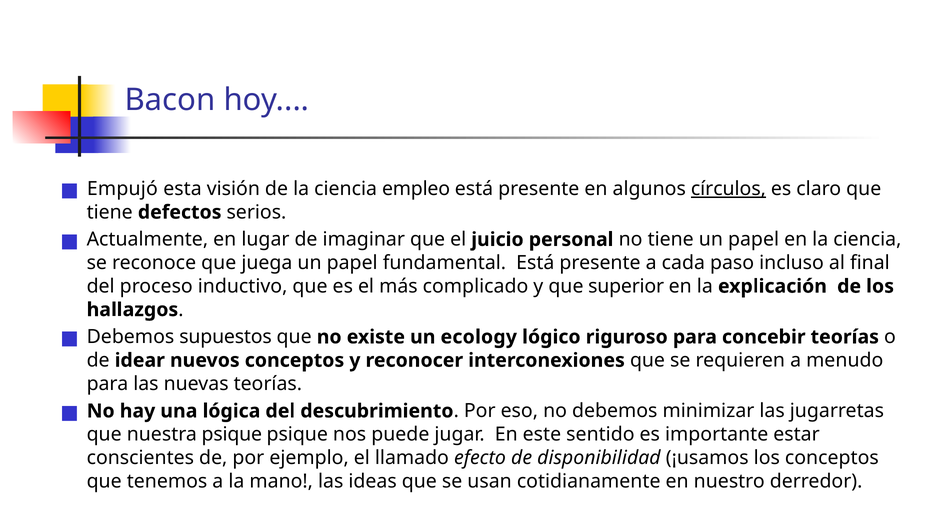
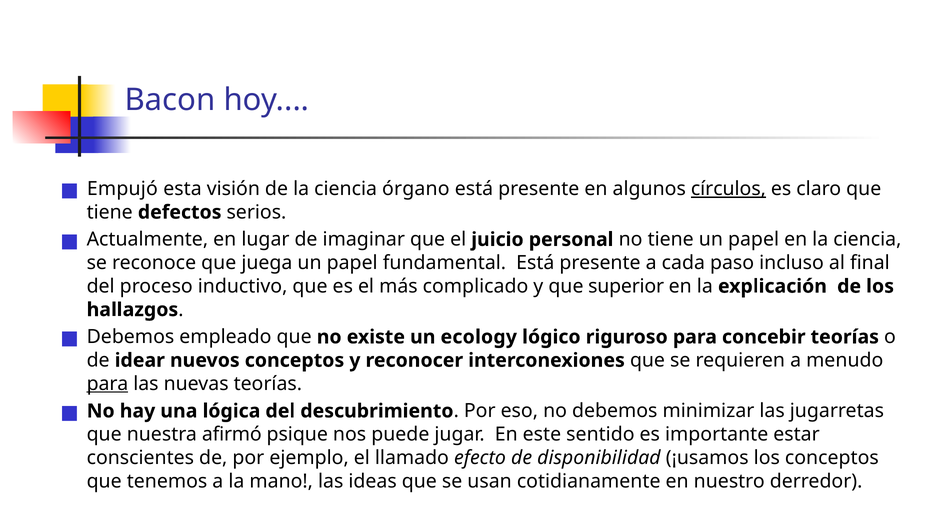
empleo: empleo -> órgano
supuestos: supuestos -> empleado
para at (107, 384) underline: none -> present
nuestra psique: psique -> afirmó
